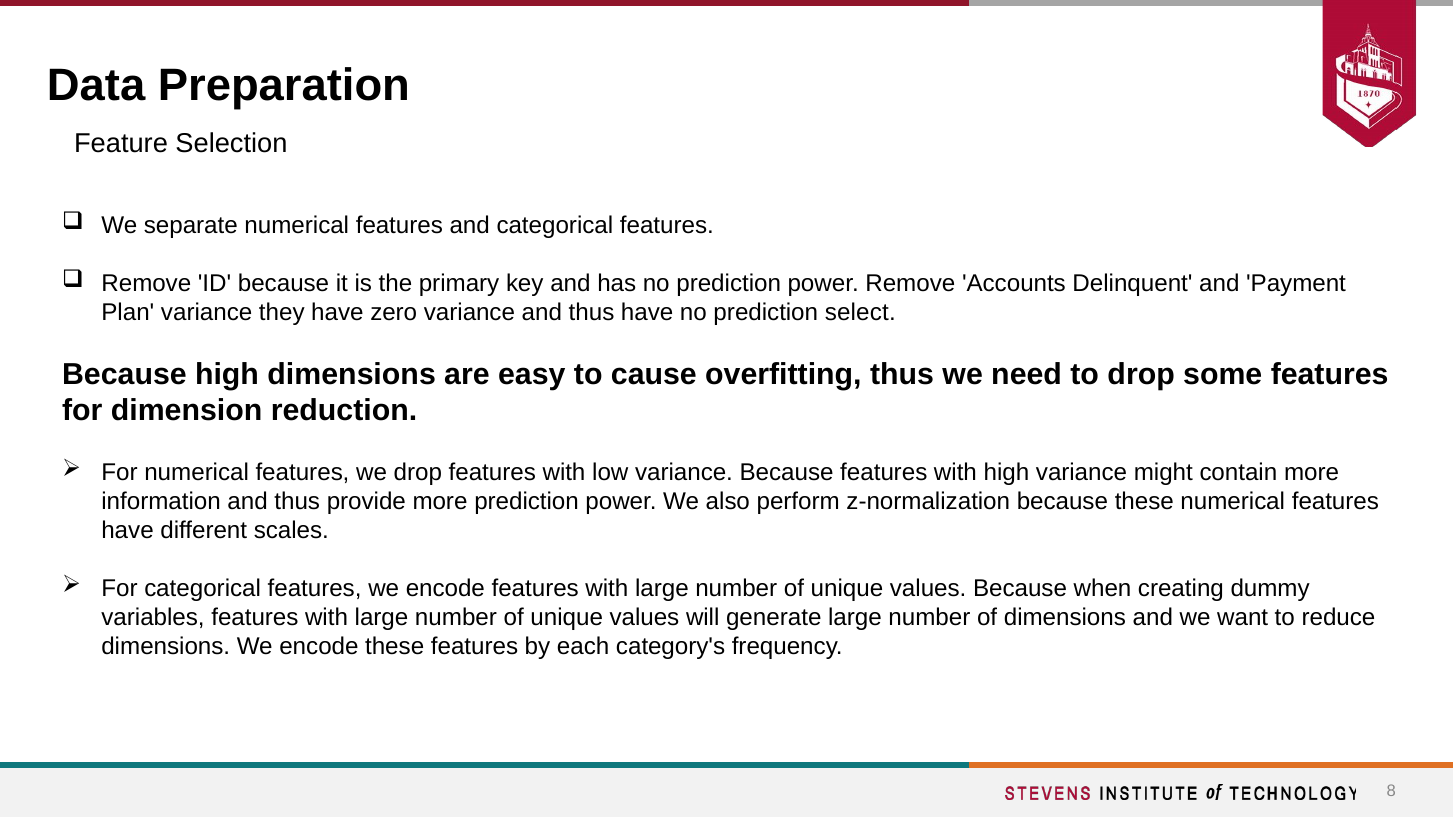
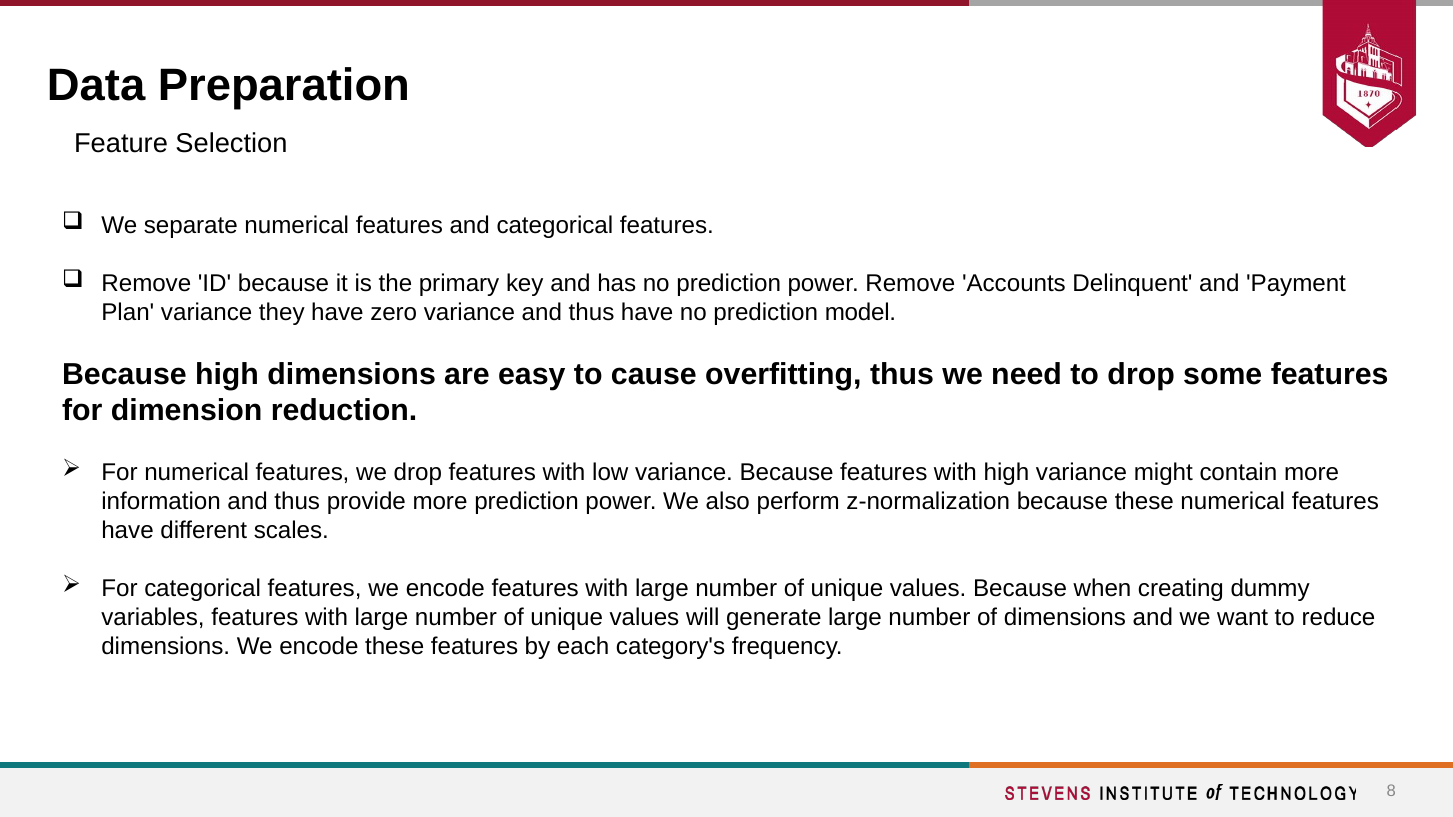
select: select -> model
